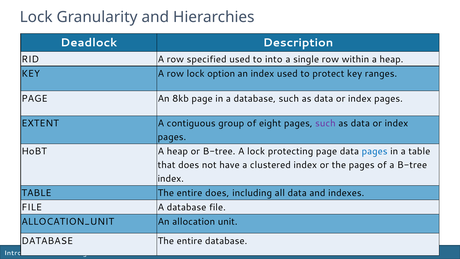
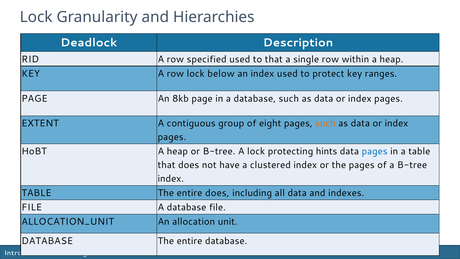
to into: into -> that
option: option -> below
such at (325, 123) colour: purple -> orange
protecting page: page -> hints
